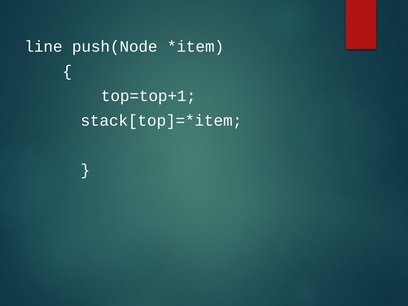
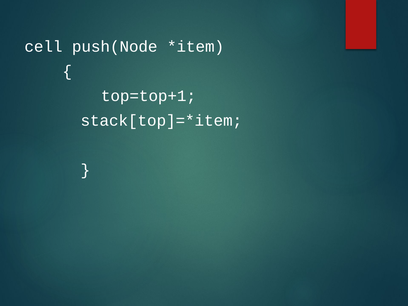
line: line -> cell
